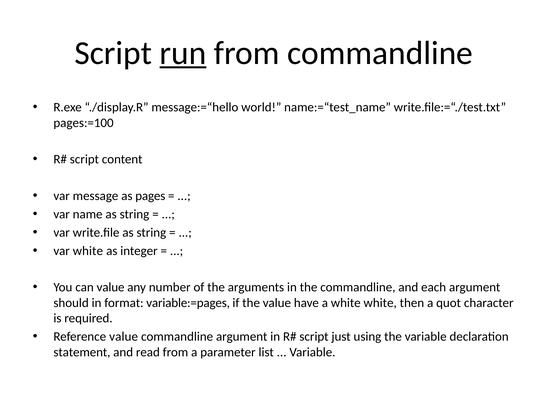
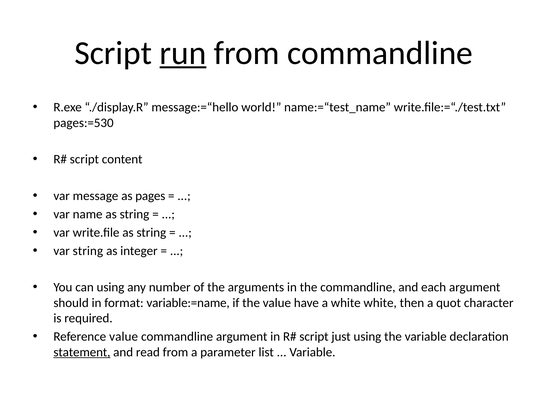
pages:=100: pages:=100 -> pages:=530
var white: white -> string
can value: value -> using
variable:=pages: variable:=pages -> variable:=name
statement underline: none -> present
